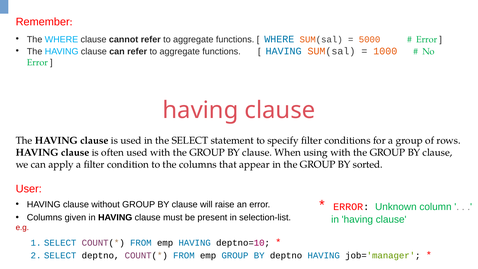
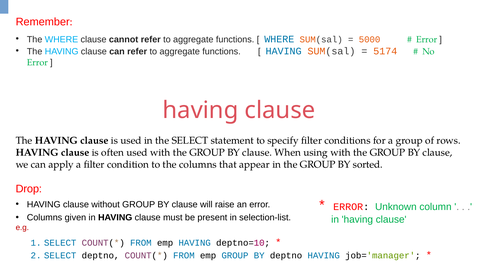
1000: 1000 -> 5174
User: User -> Drop
